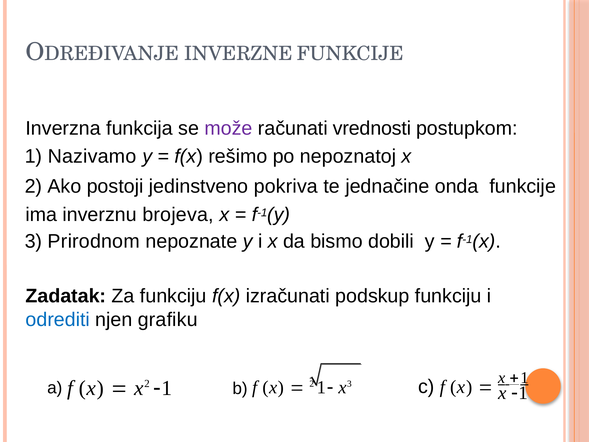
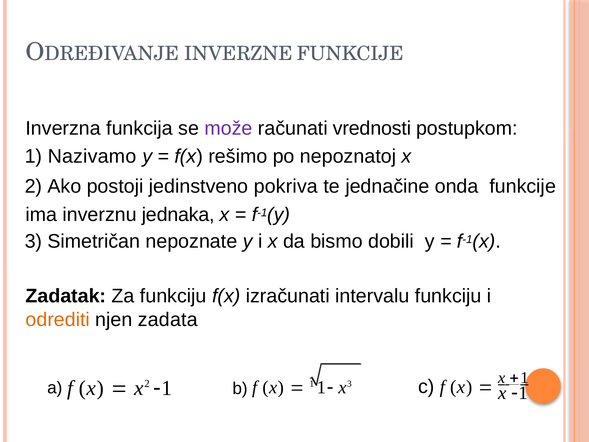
brojeva: brojeva -> jednaka
Prirodnom: Prirodnom -> Simetričan
podskup: podskup -> intervalu
odrediti colour: blue -> orange
grafiku: grafiku -> zadata
2 at (312, 384): 2 -> 1
